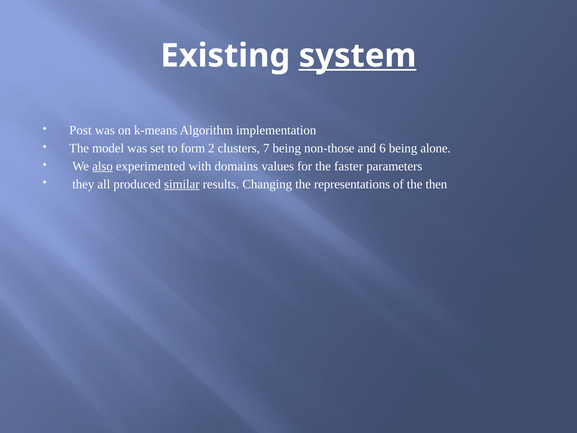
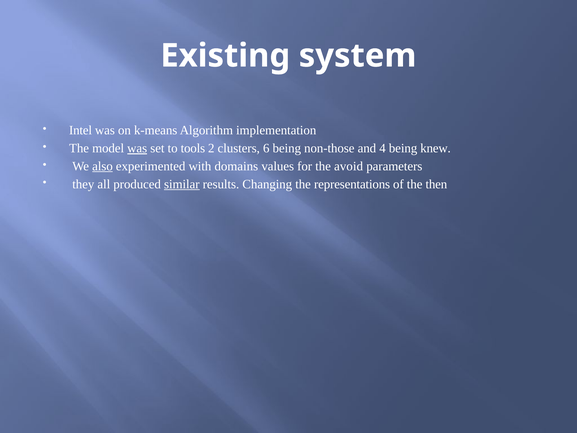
system underline: present -> none
Post: Post -> Intel
was at (137, 148) underline: none -> present
form: form -> tools
7: 7 -> 6
6: 6 -> 4
alone: alone -> knew
faster: faster -> avoid
